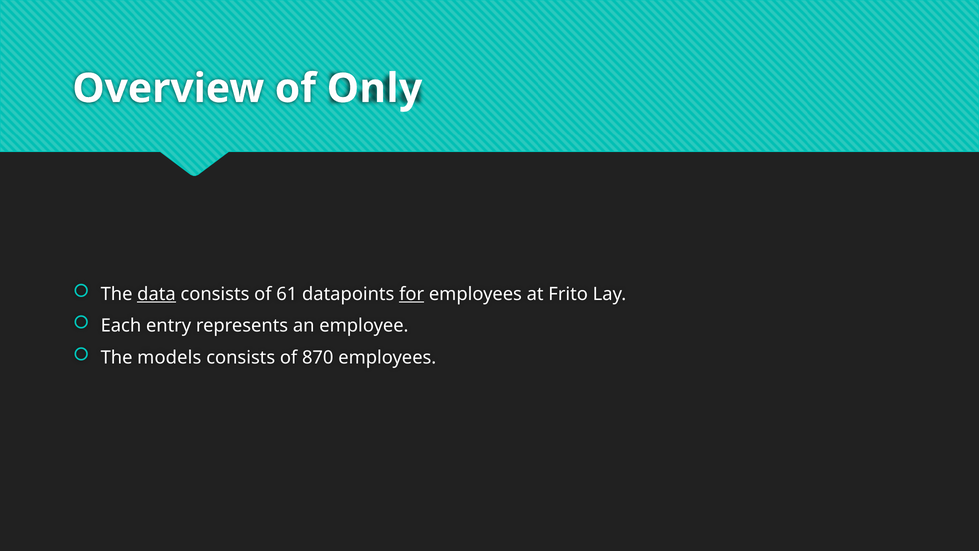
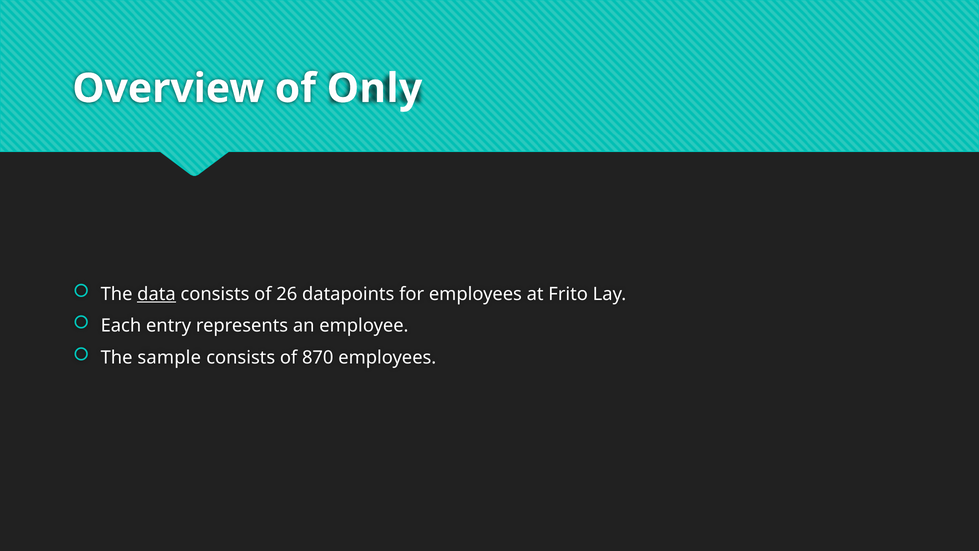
61: 61 -> 26
for underline: present -> none
models: models -> sample
